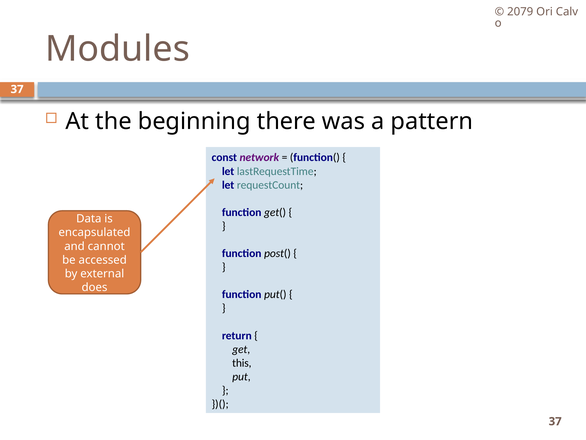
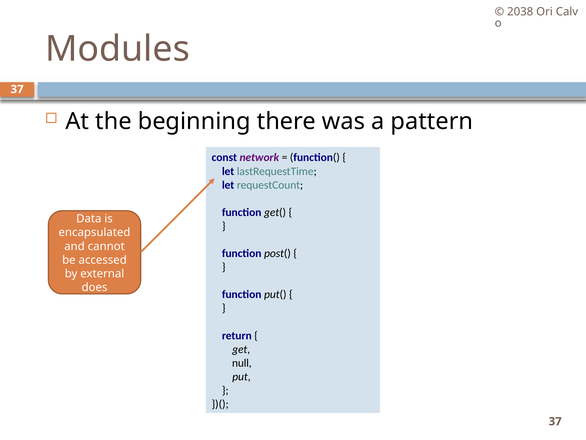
2079: 2079 -> 2038
this: this -> null
